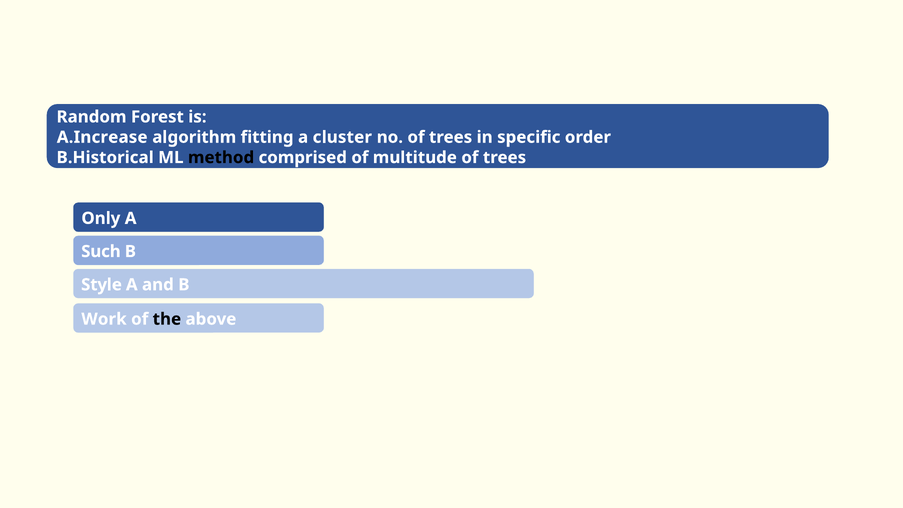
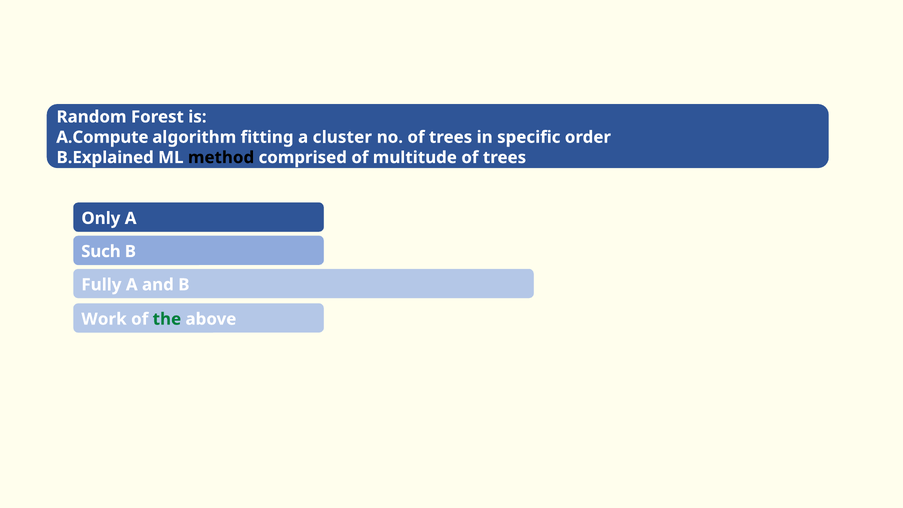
A.Increase: A.Increase -> A.Compute
B.Historical: B.Historical -> B.Explained
Style: Style -> Fully
the colour: black -> green
